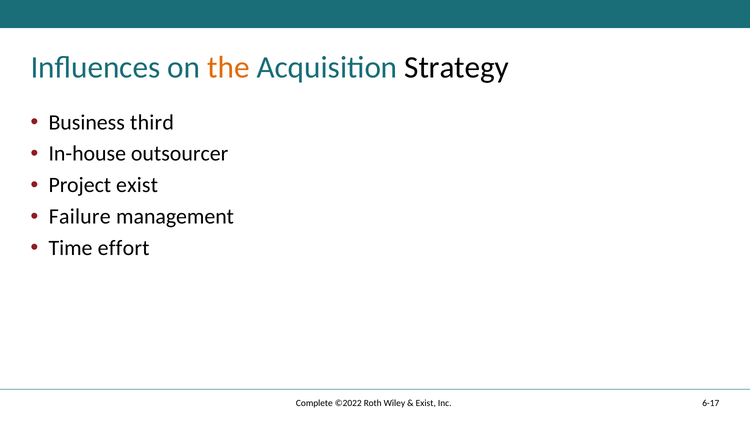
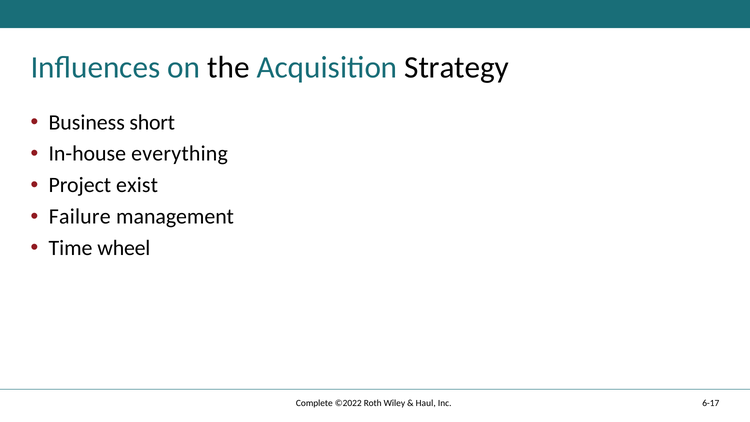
the colour: orange -> black
third: third -> short
outsourcer: outsourcer -> everything
effort: effort -> wheel
Exist at (426, 403): Exist -> Haul
